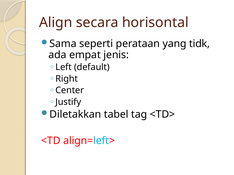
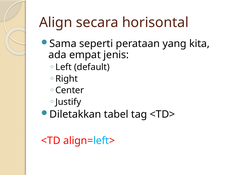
tidk: tidk -> kita
